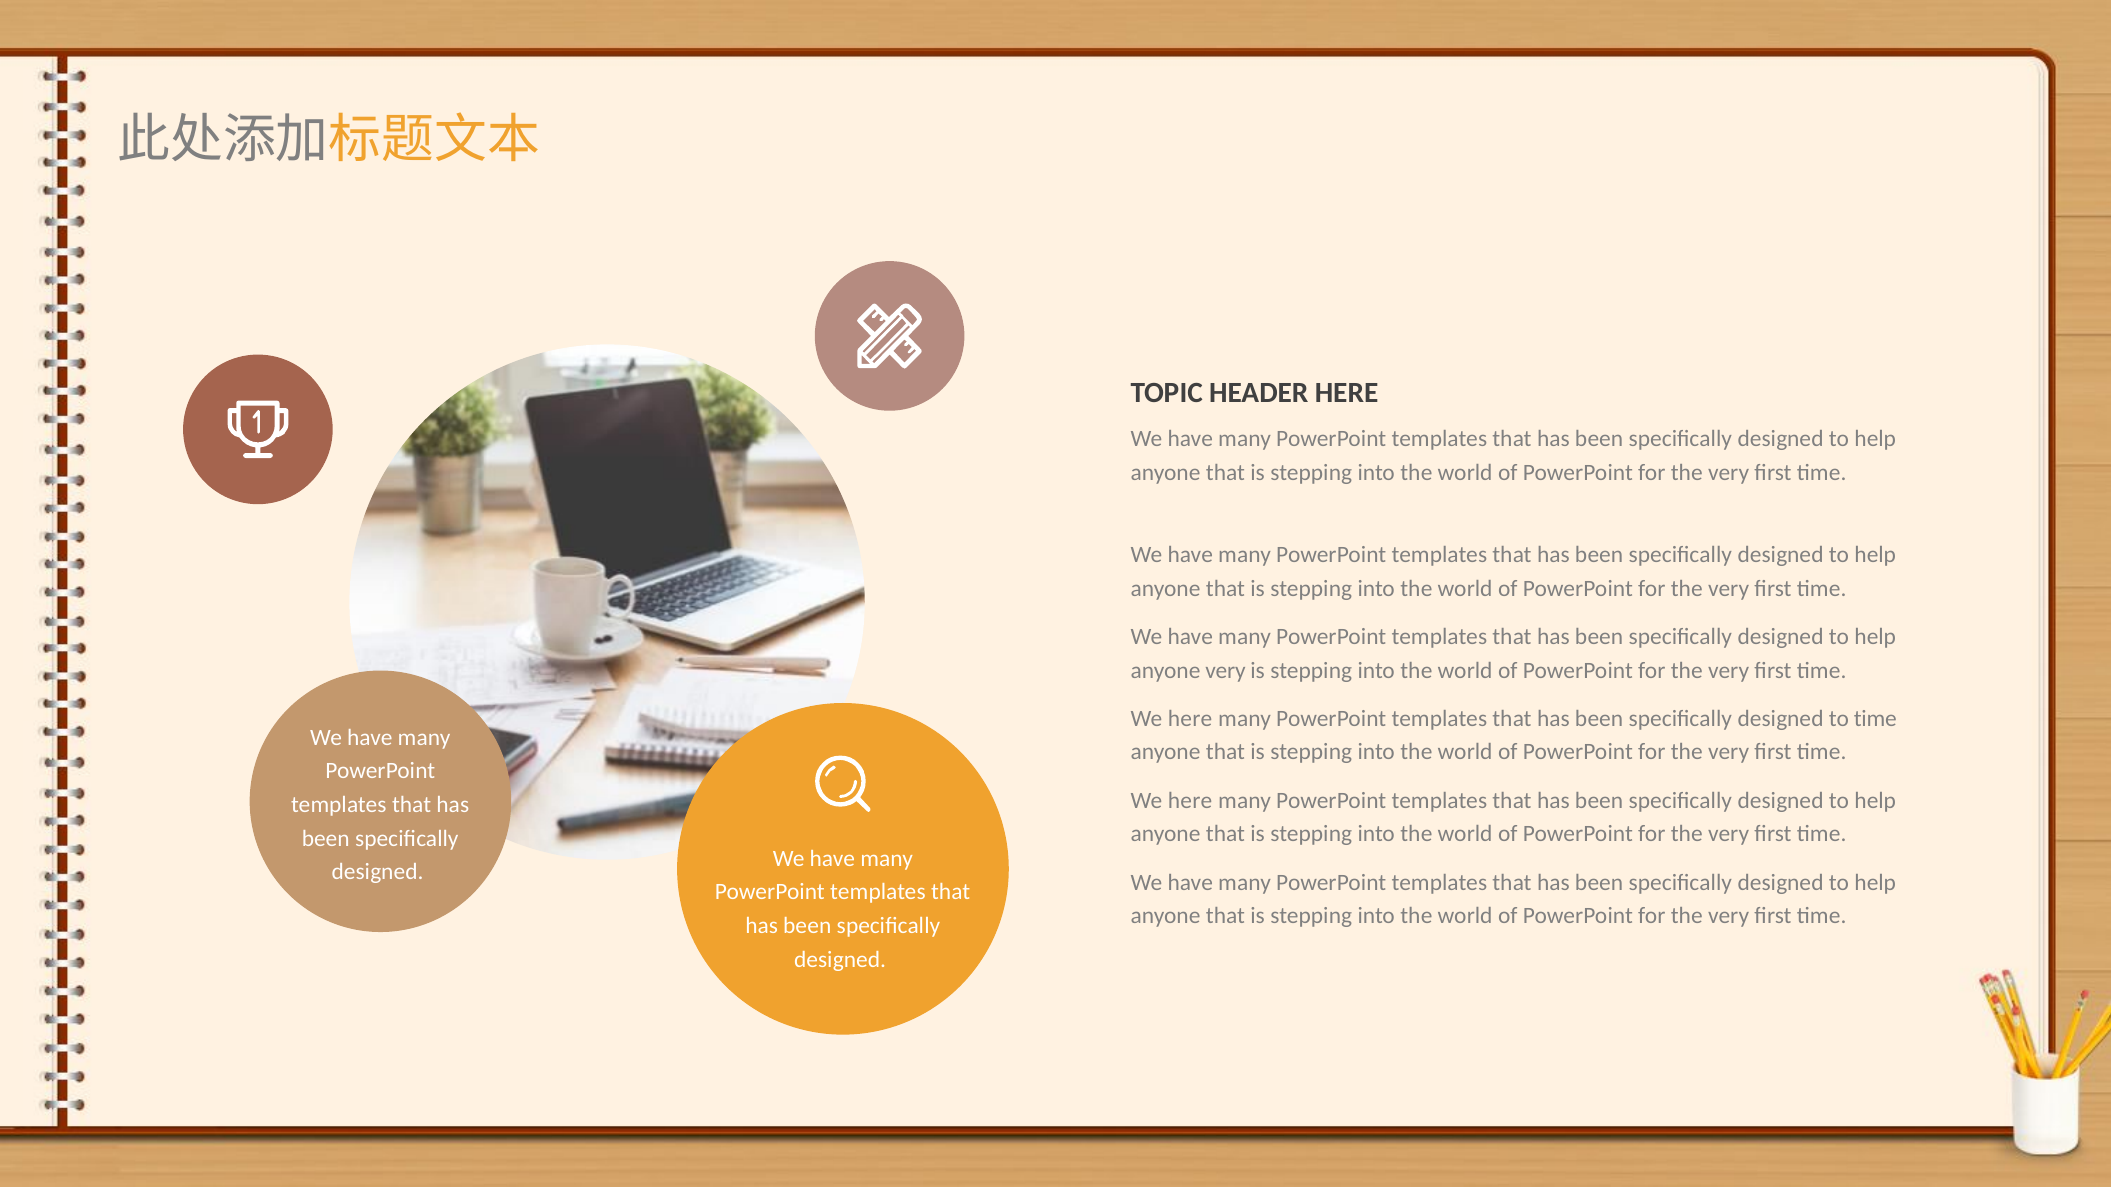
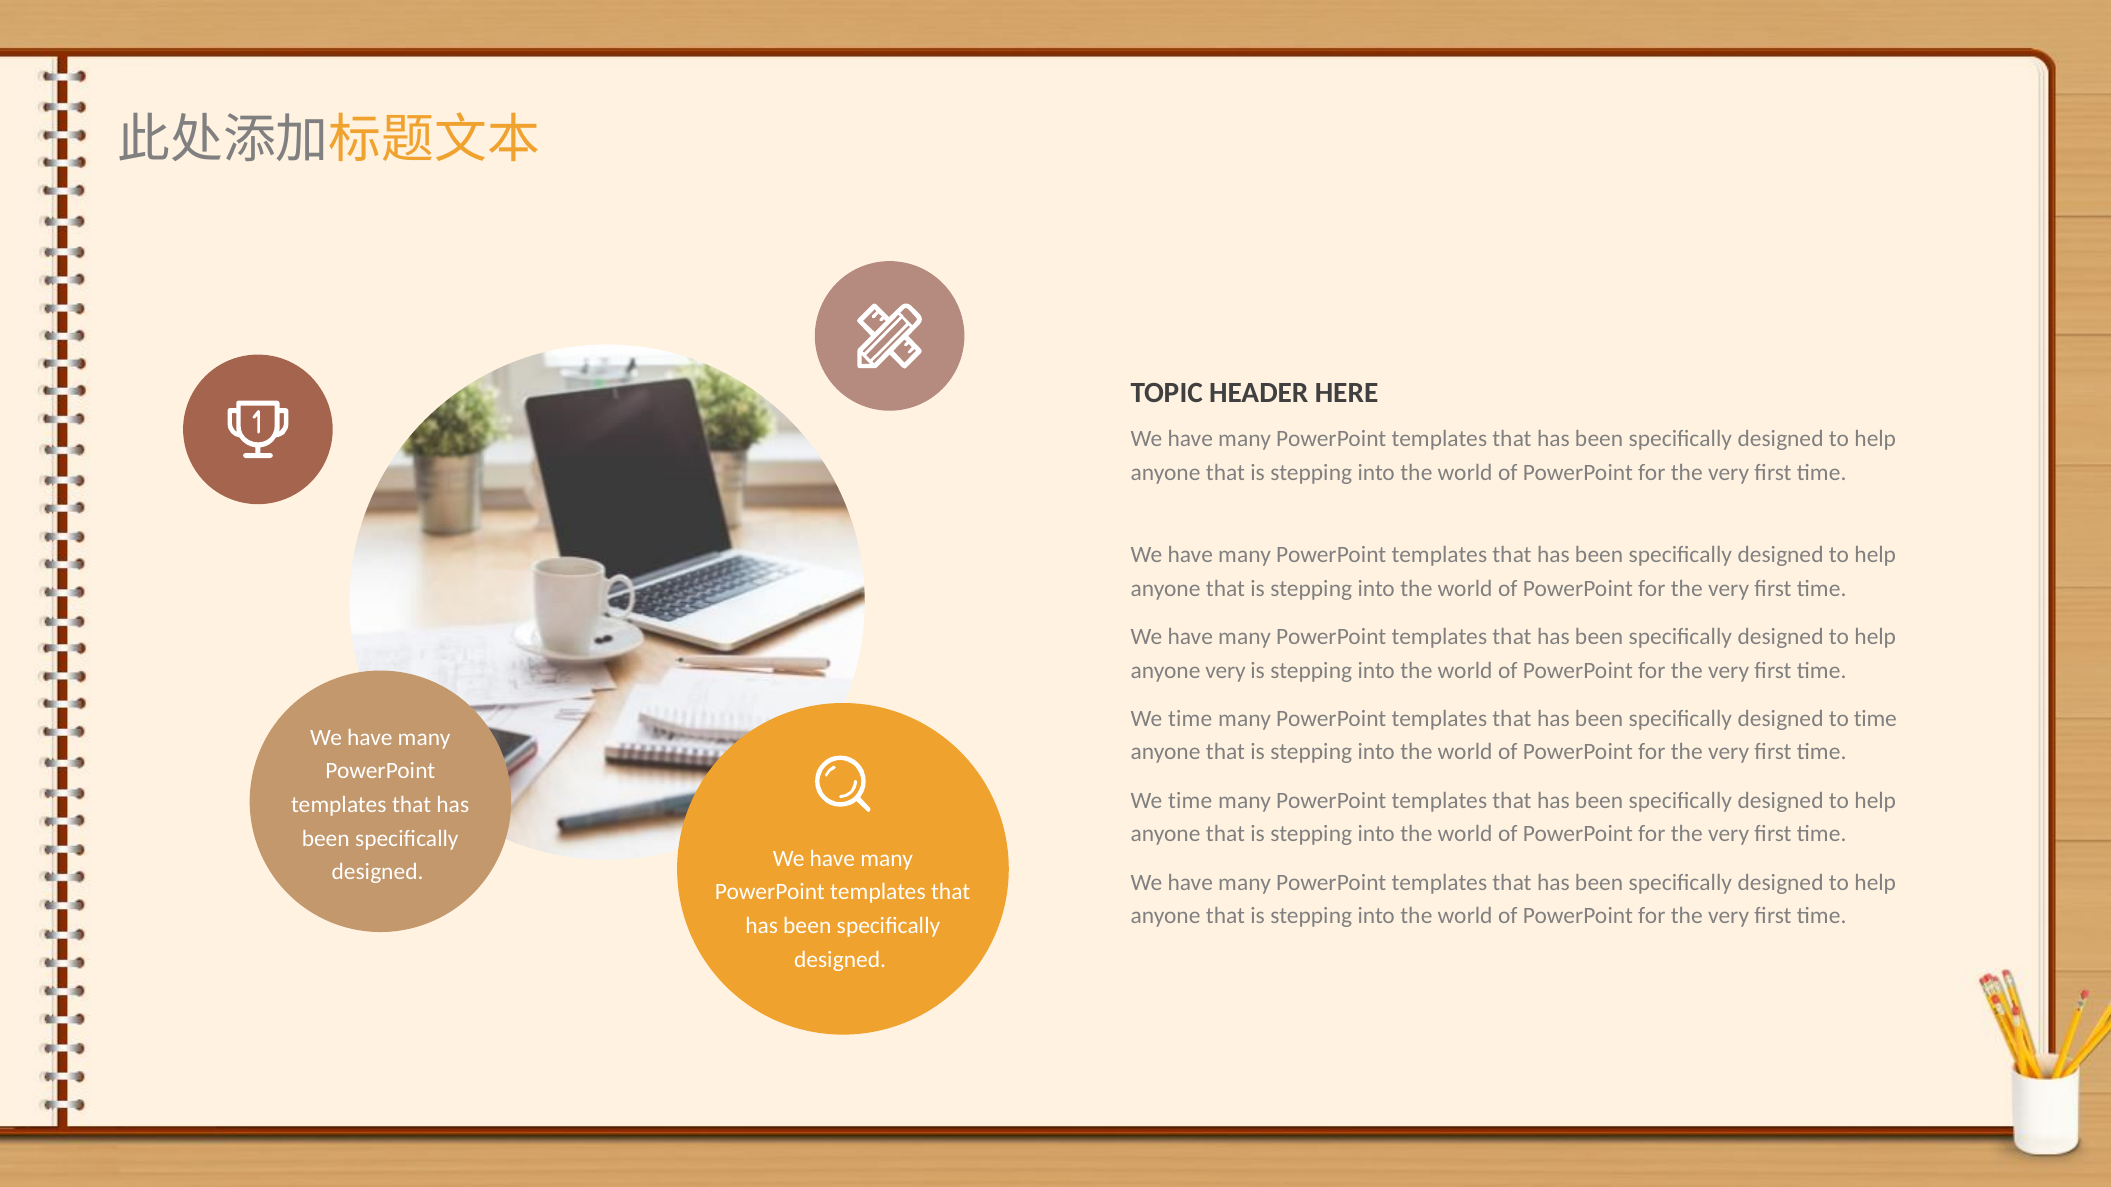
here at (1190, 719): here -> time
here at (1190, 801): here -> time
